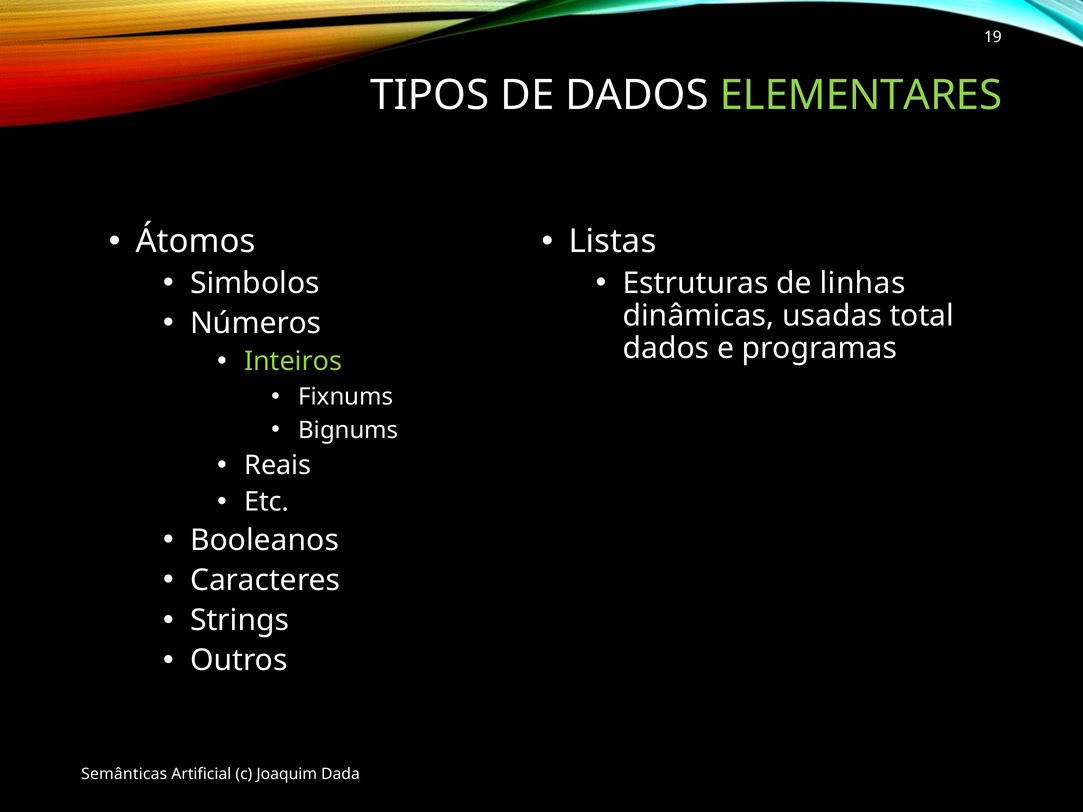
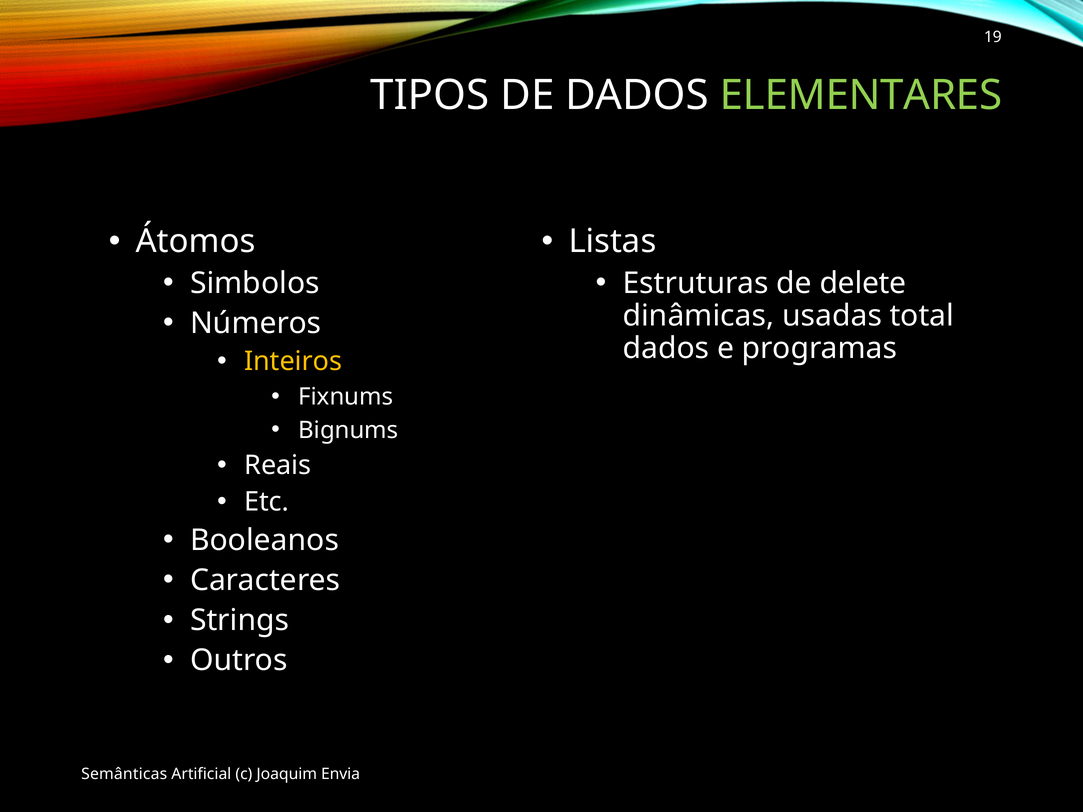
linhas: linhas -> delete
Inteiros colour: light green -> yellow
Dada: Dada -> Envia
